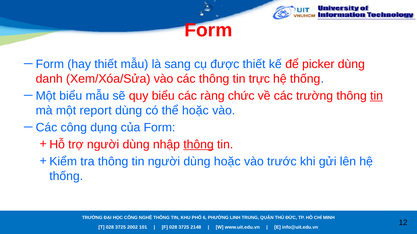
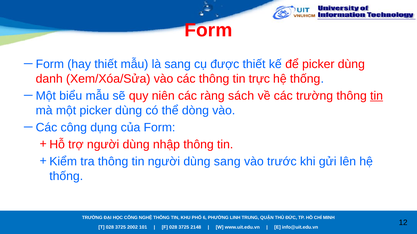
quy biểu: biểu -> niên
chức: chức -> sách
một report: report -> picker
thể hoặc: hoặc -> dòng
thông at (199, 145) underline: present -> none
dùng hoặc: hoặc -> sang
